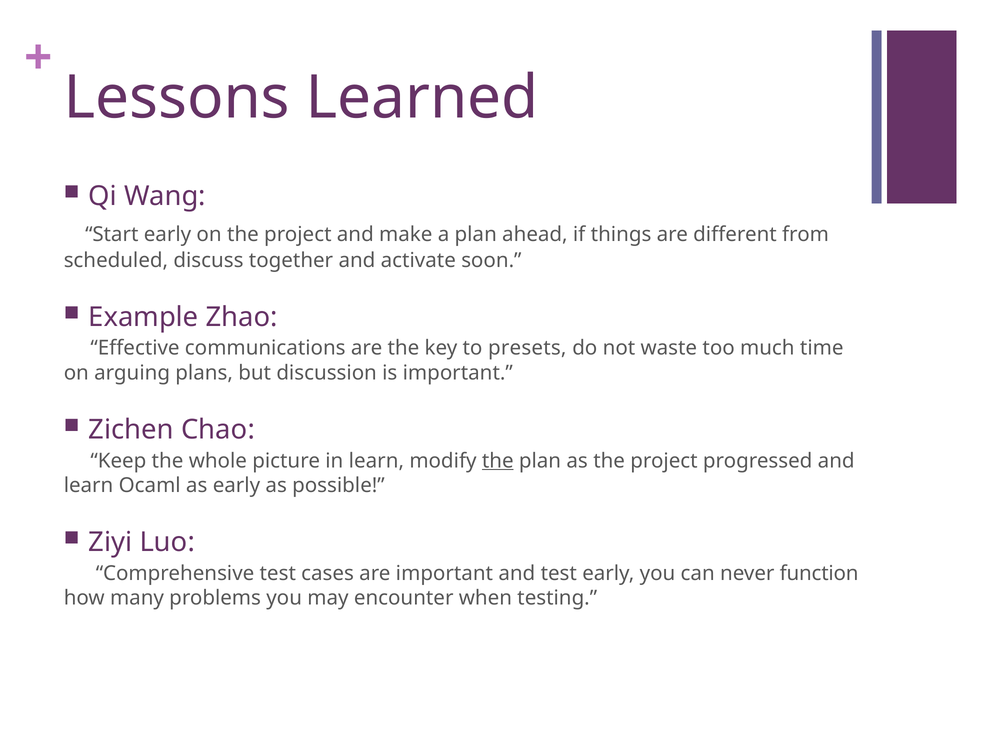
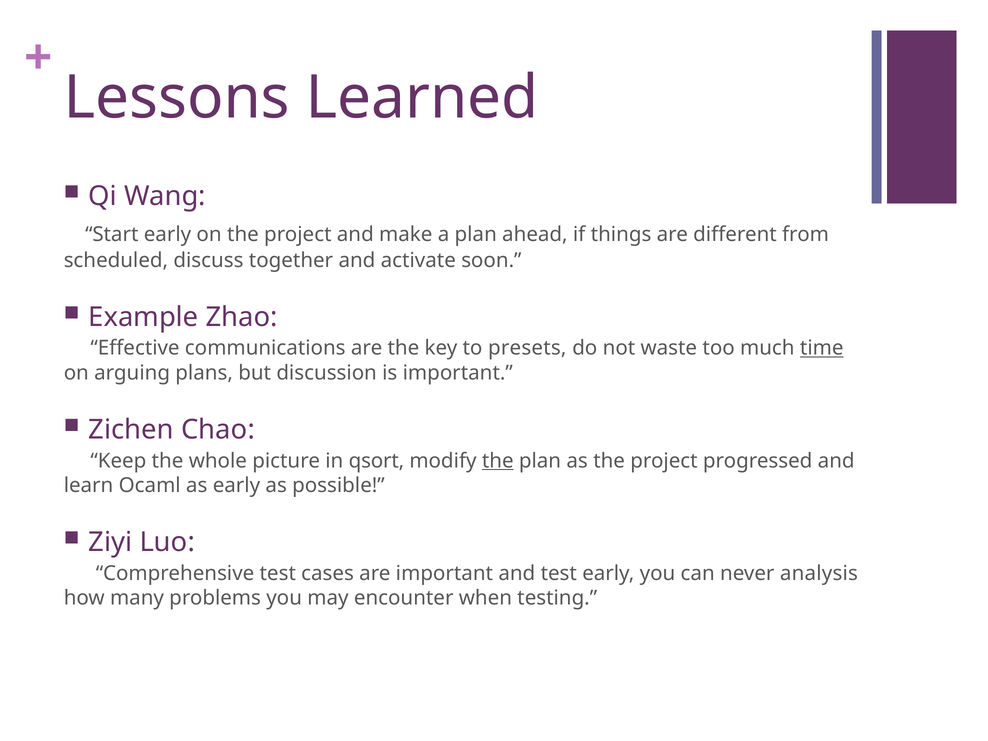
time underline: none -> present
in learn: learn -> qsort
function: function -> analysis
